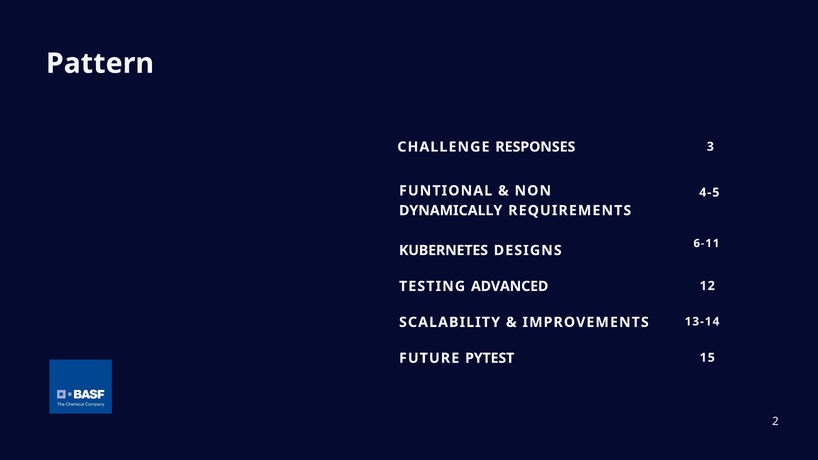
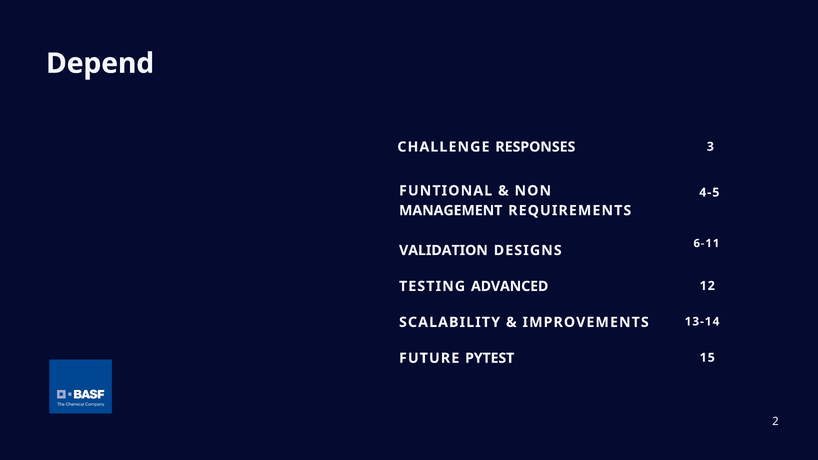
Pattern: Pattern -> Depend
DYNAMICALLY: DYNAMICALLY -> MANAGEMENT
KUBERNETES: KUBERNETES -> VALIDATION
